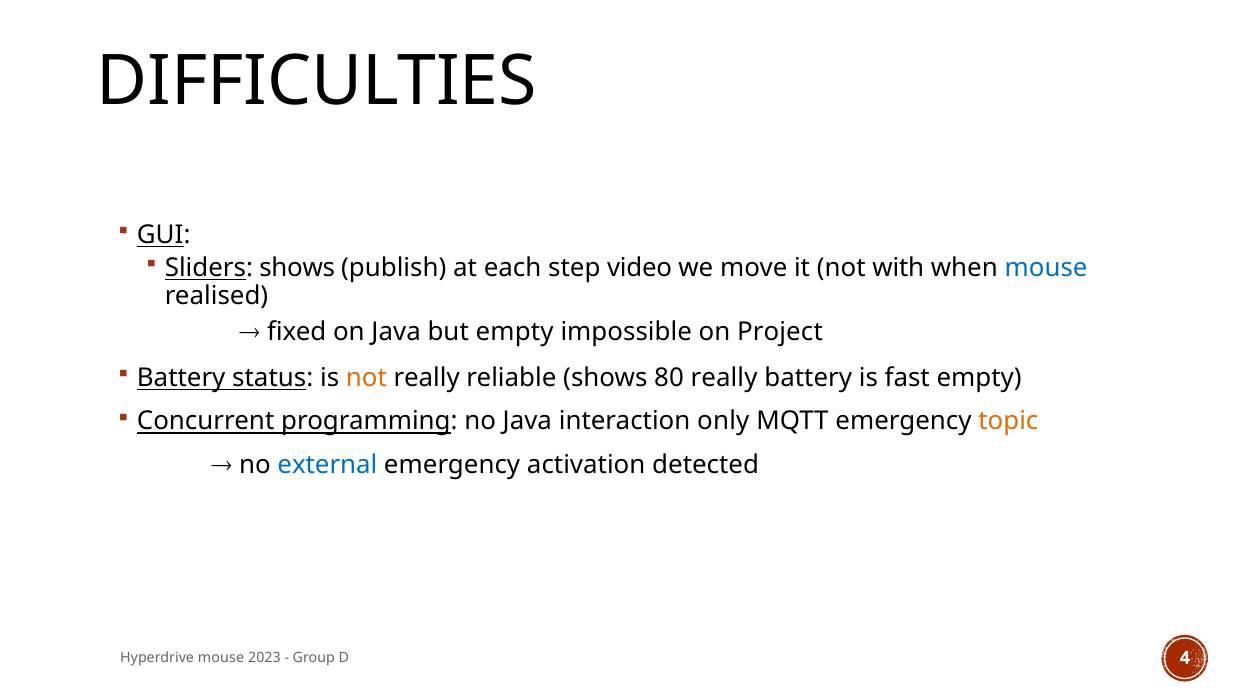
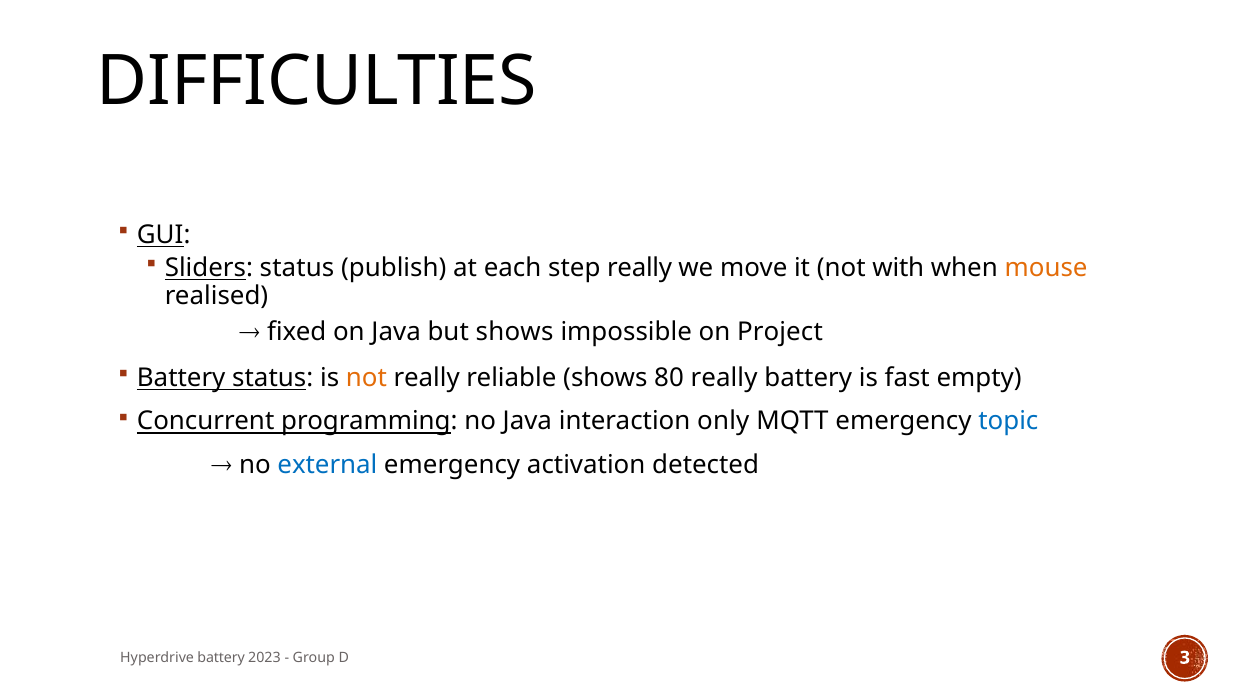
Sliders shows: shows -> status
step video: video -> really
mouse at (1046, 268) colour: blue -> orange
but empty: empty -> shows
topic colour: orange -> blue
Hyperdrive mouse: mouse -> battery
4: 4 -> 3
